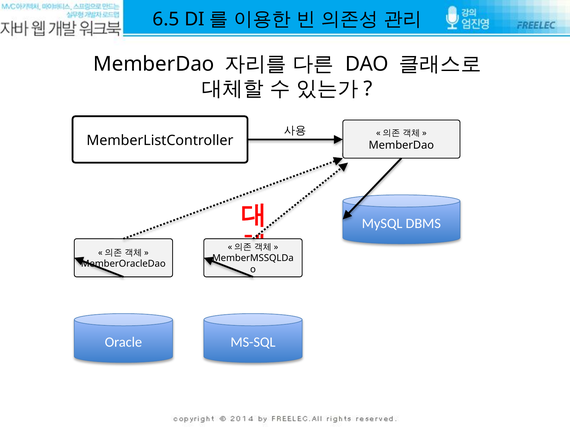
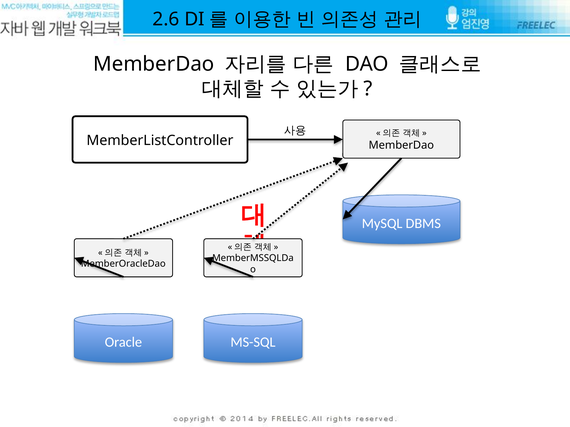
6.5: 6.5 -> 2.6
